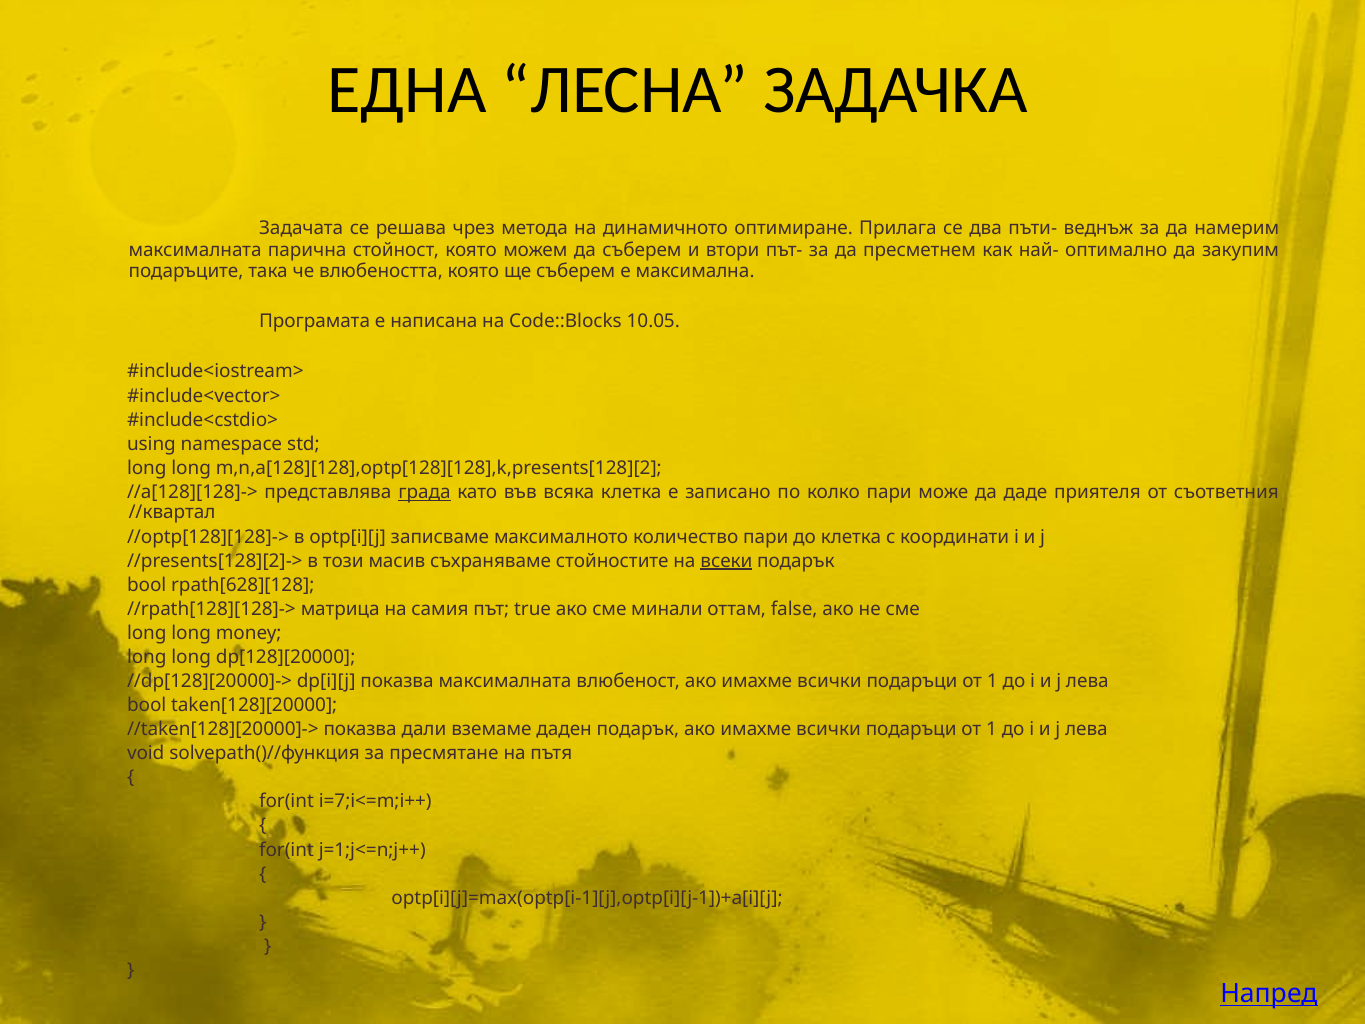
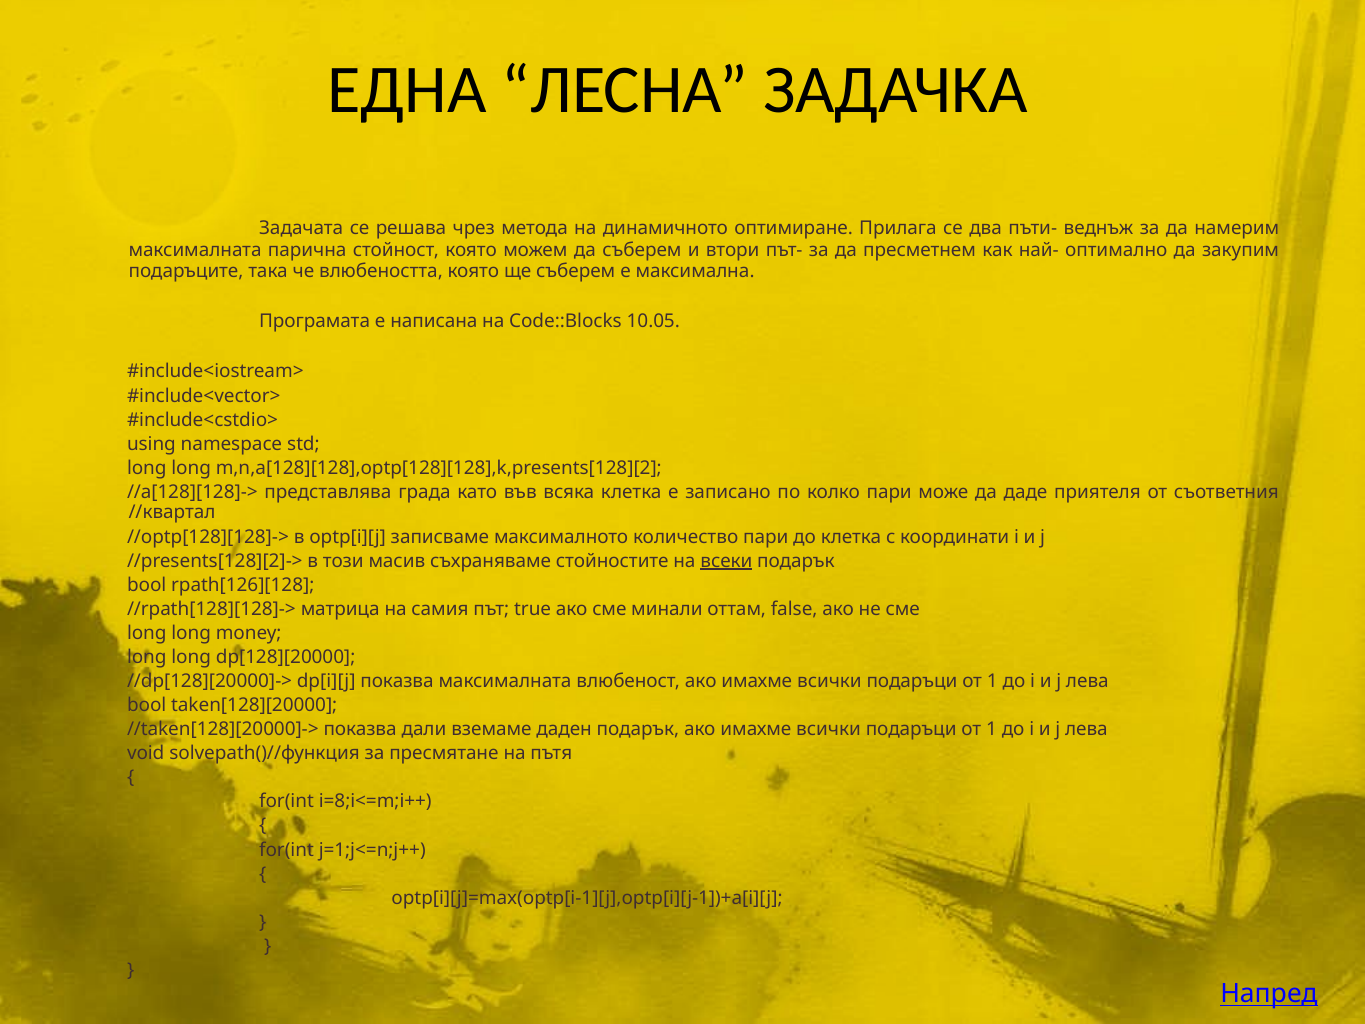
града underline: present -> none
rpath[628][128: rpath[628][128 -> rpath[126][128
i=7;i<=m;i++: i=7;i<=m;i++ -> i=8;i<=m;i++
